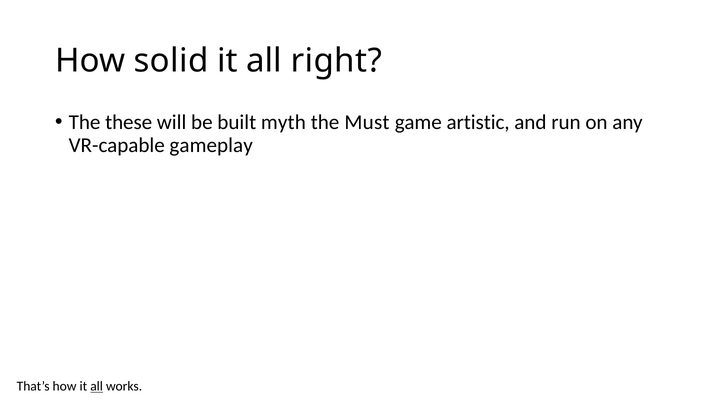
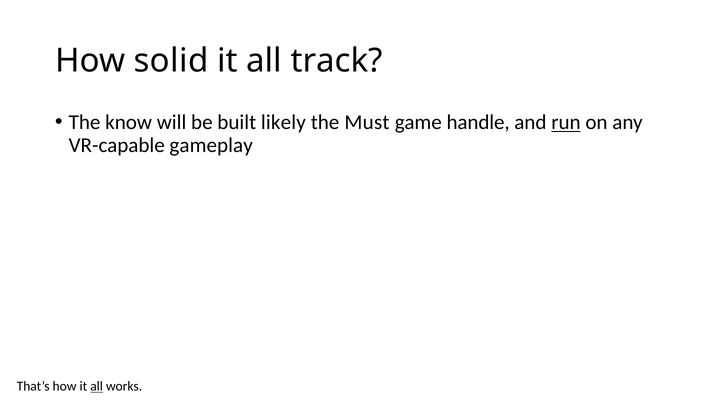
right: right -> track
these: these -> know
myth: myth -> likely
artistic: artistic -> handle
run underline: none -> present
